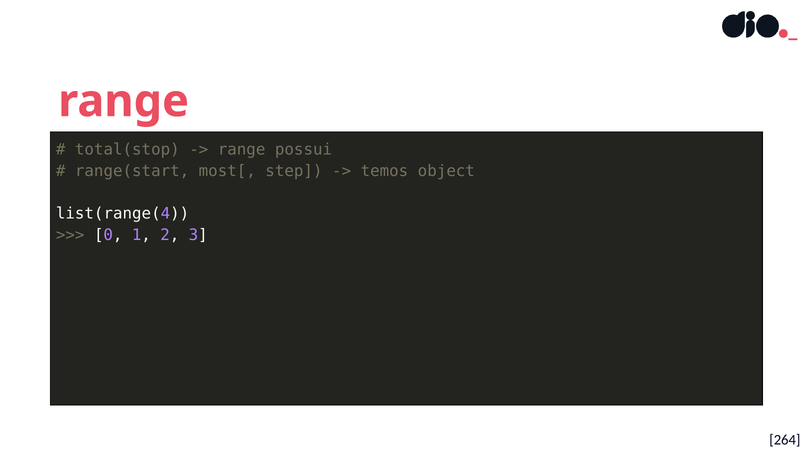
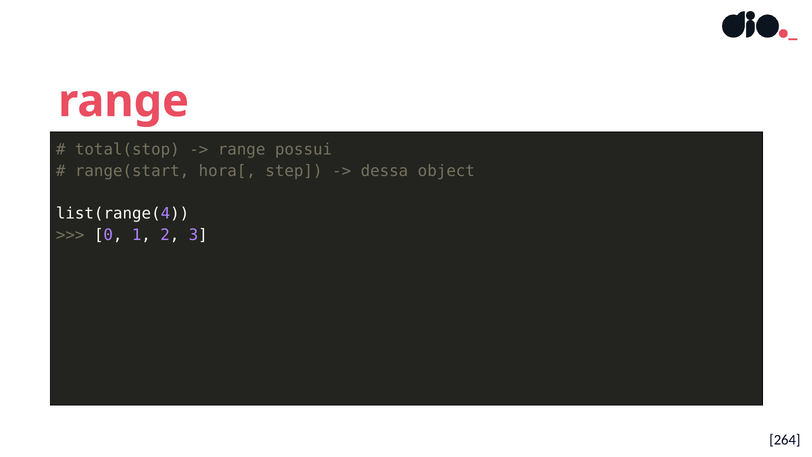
most[: most[ -> hora[
temos: temos -> dessa
